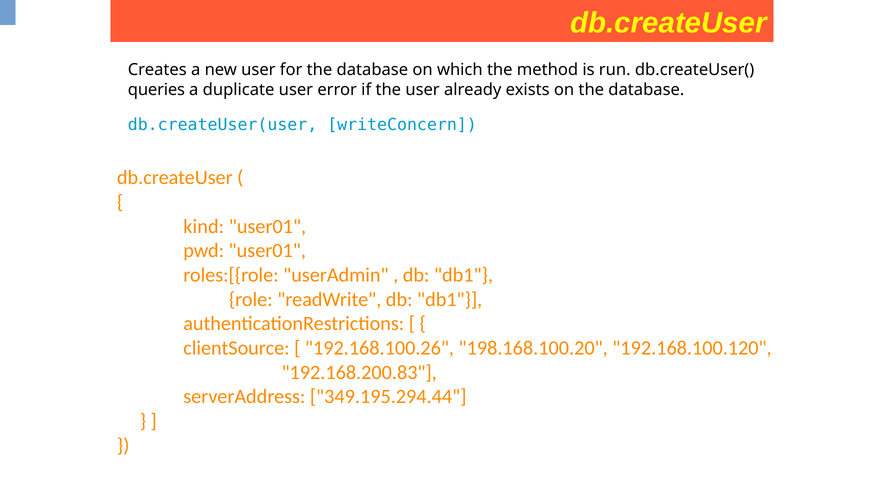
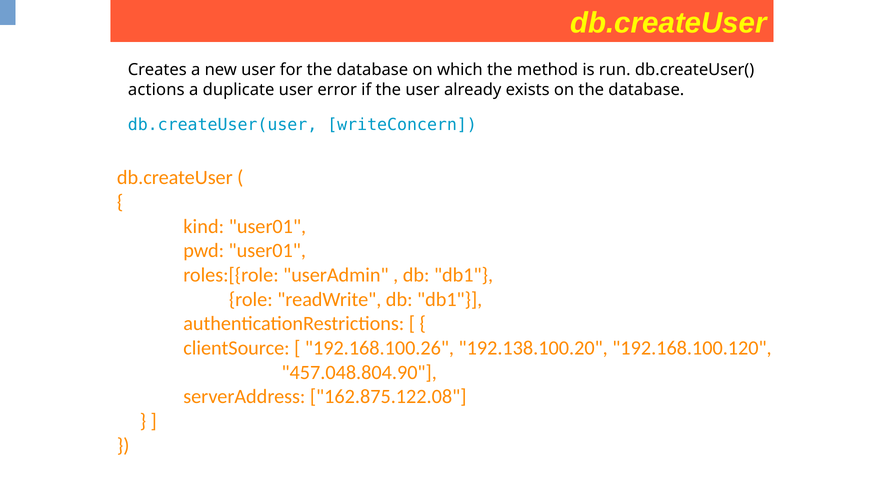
queries: queries -> actions
198.168.100.20: 198.168.100.20 -> 192.138.100.20
192.168.200.83: 192.168.200.83 -> 457.048.804.90
349.195.294.44: 349.195.294.44 -> 162.875.122.08
